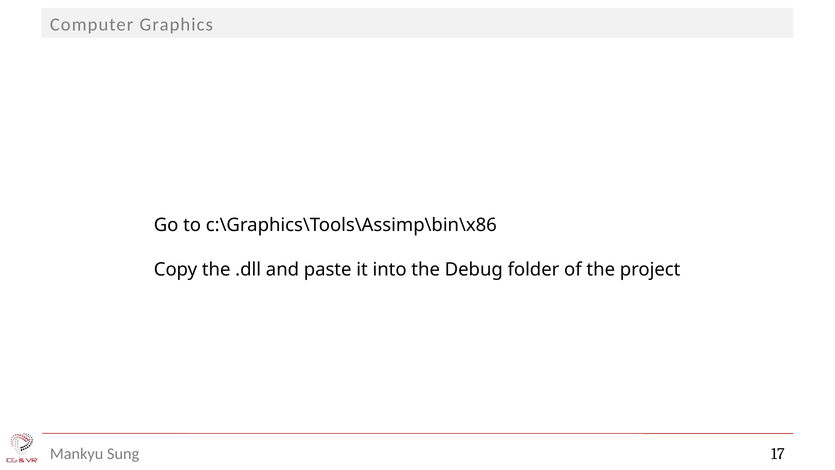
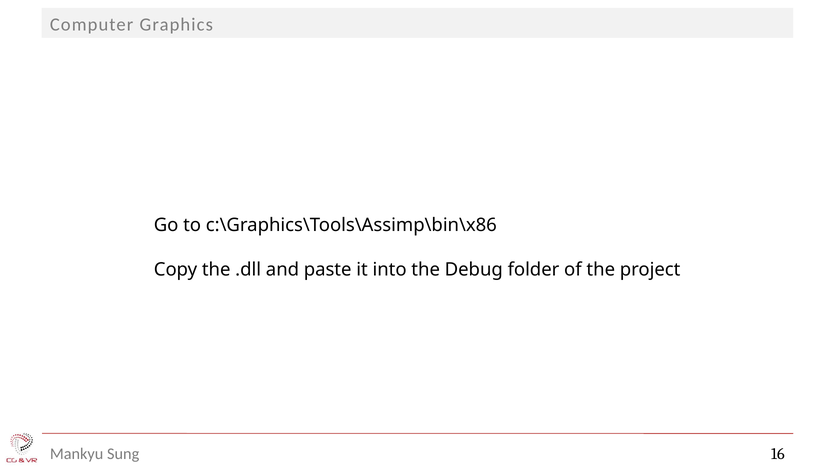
17: 17 -> 16
